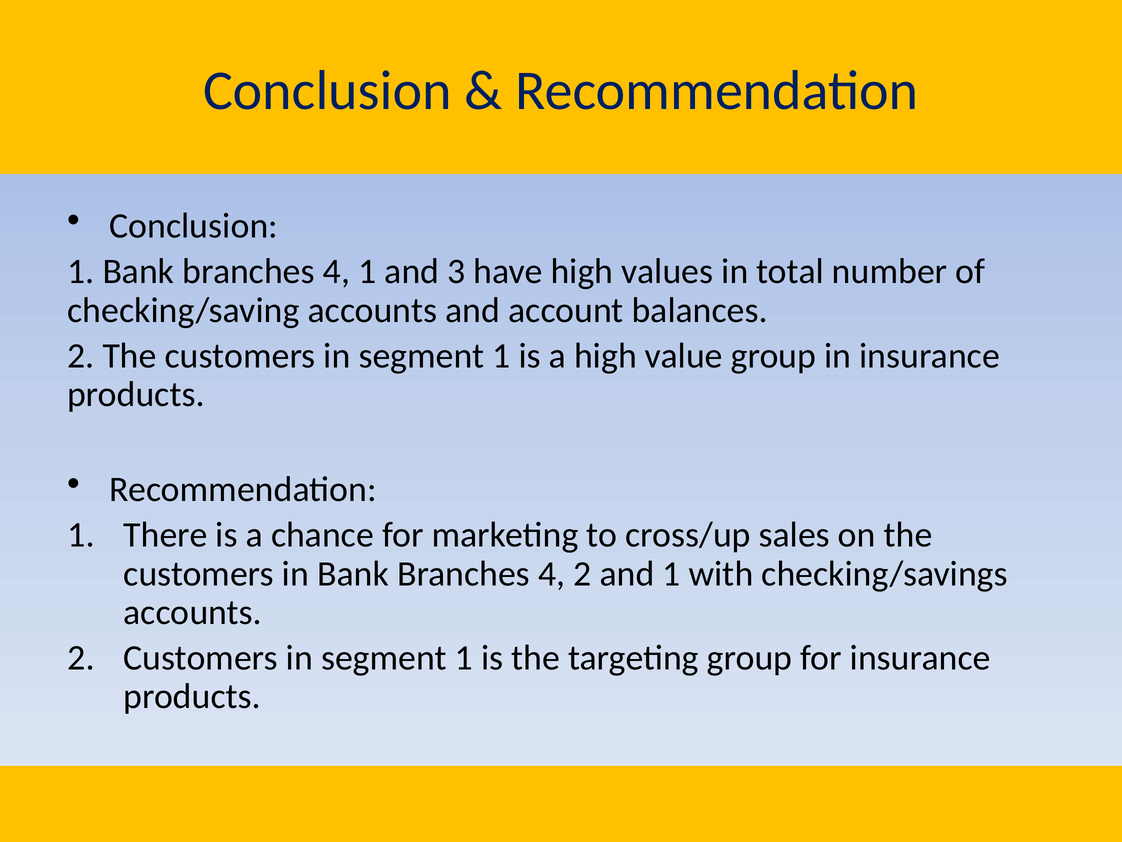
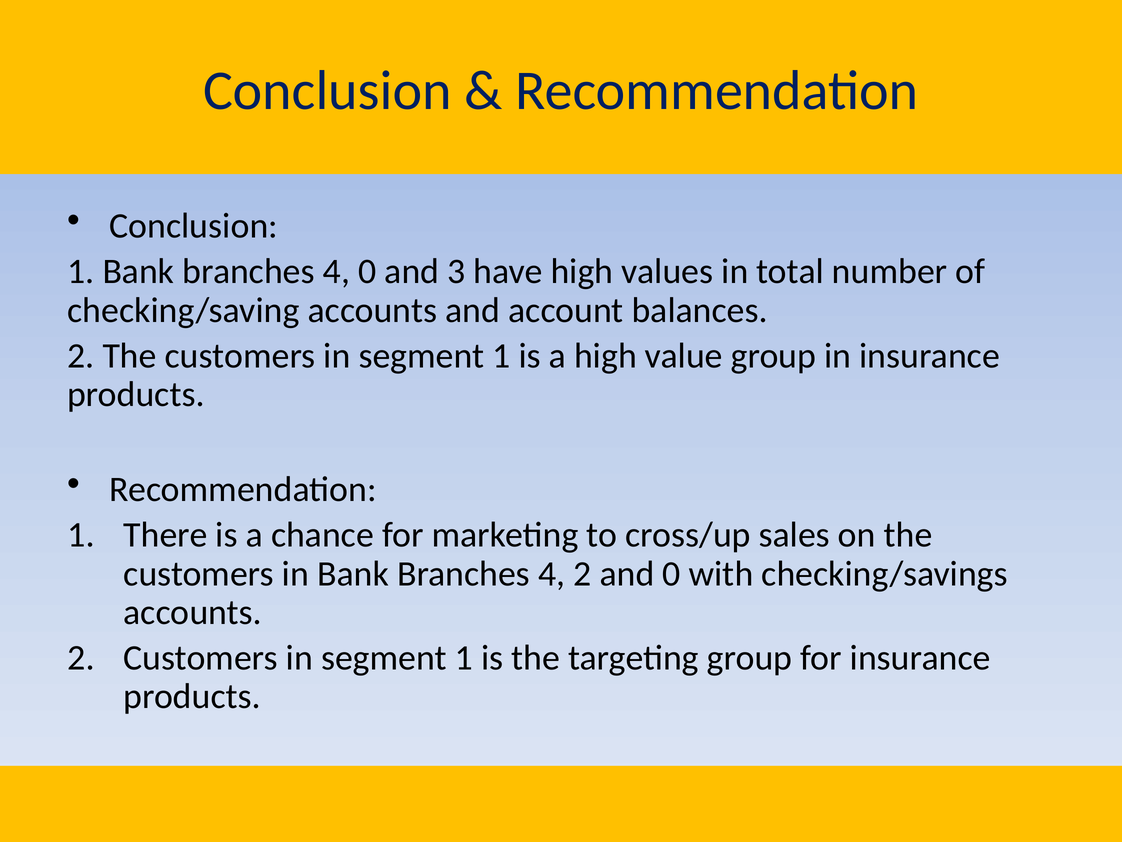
4 1: 1 -> 0
and 1: 1 -> 0
